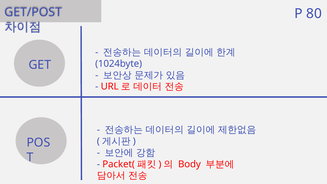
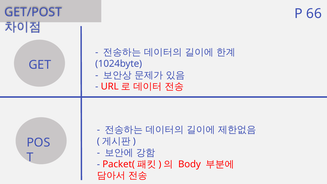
80: 80 -> 66
